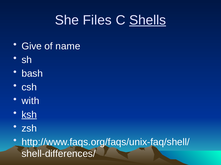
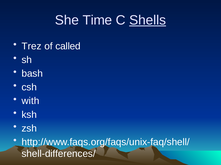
Files: Files -> Time
Give: Give -> Trez
name: name -> called
ksh underline: present -> none
